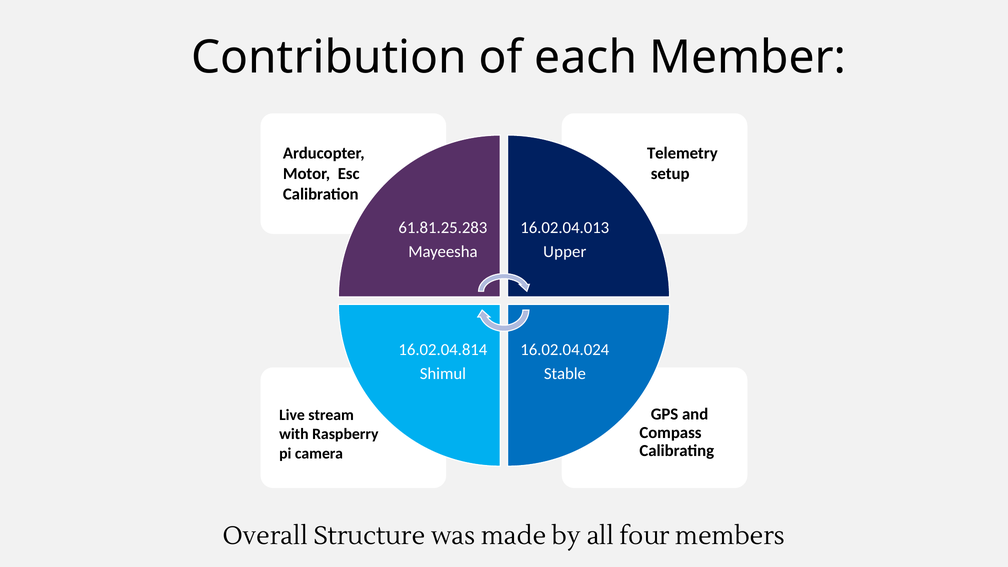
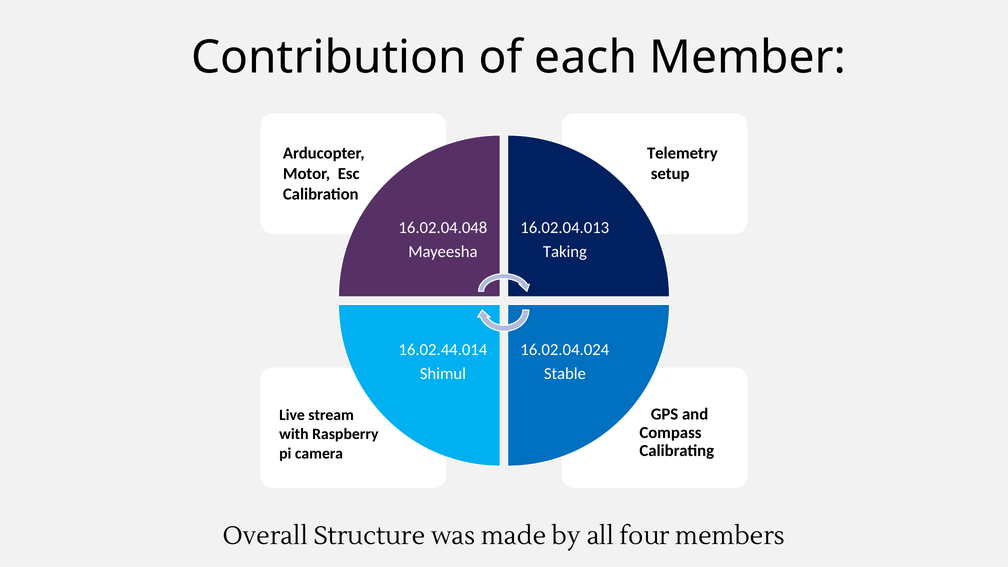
61.81.25.283: 61.81.25.283 -> 16.02.04.048
Upper: Upper -> Taking
16.02.04.814: 16.02.04.814 -> 16.02.44.014
